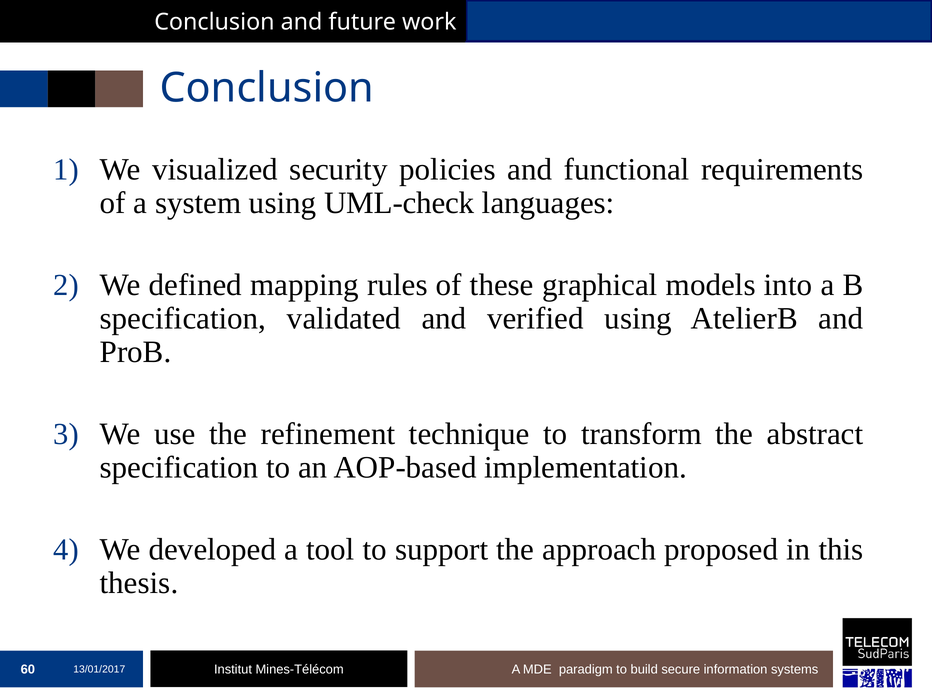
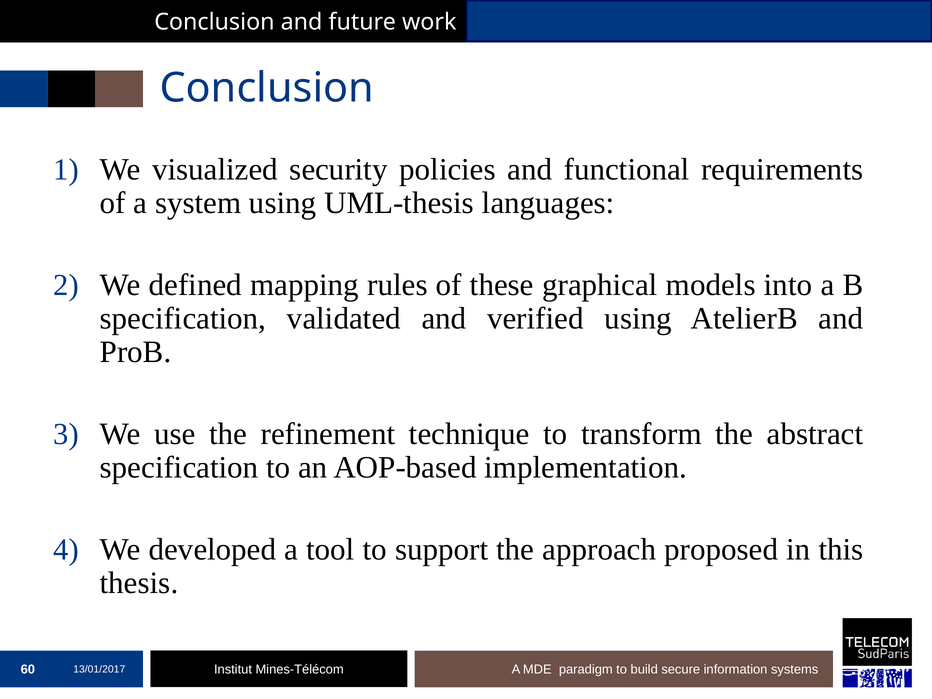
UML-check: UML-check -> UML-thesis
